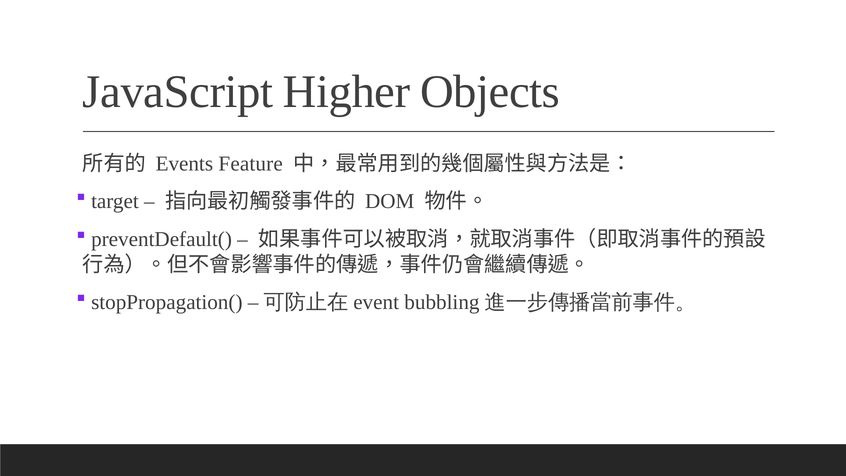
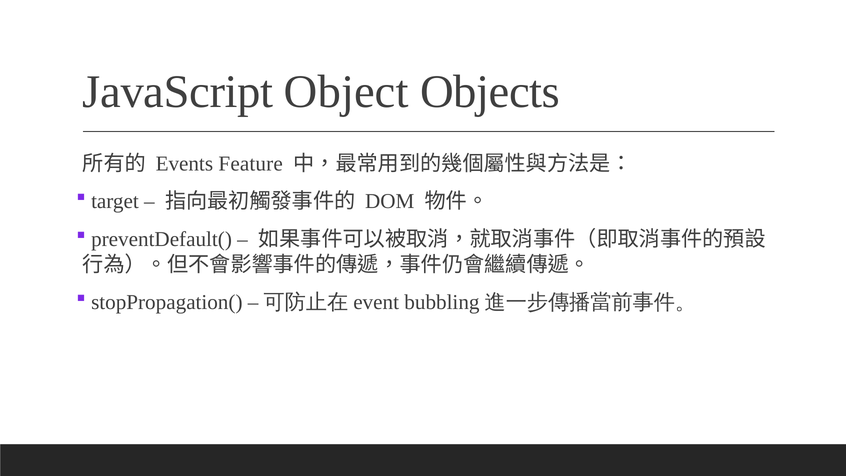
Higher: Higher -> Object
